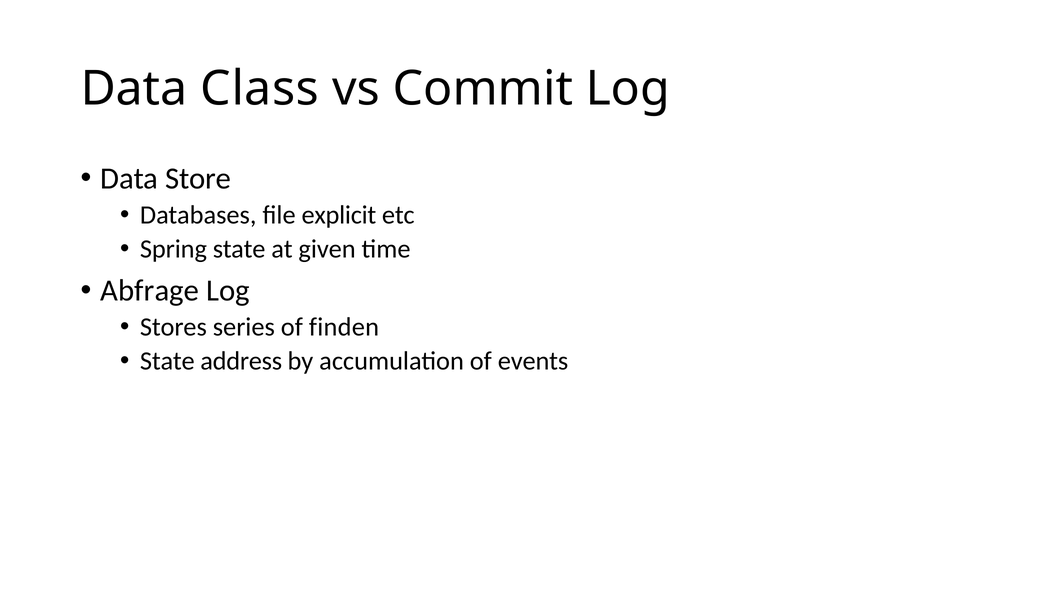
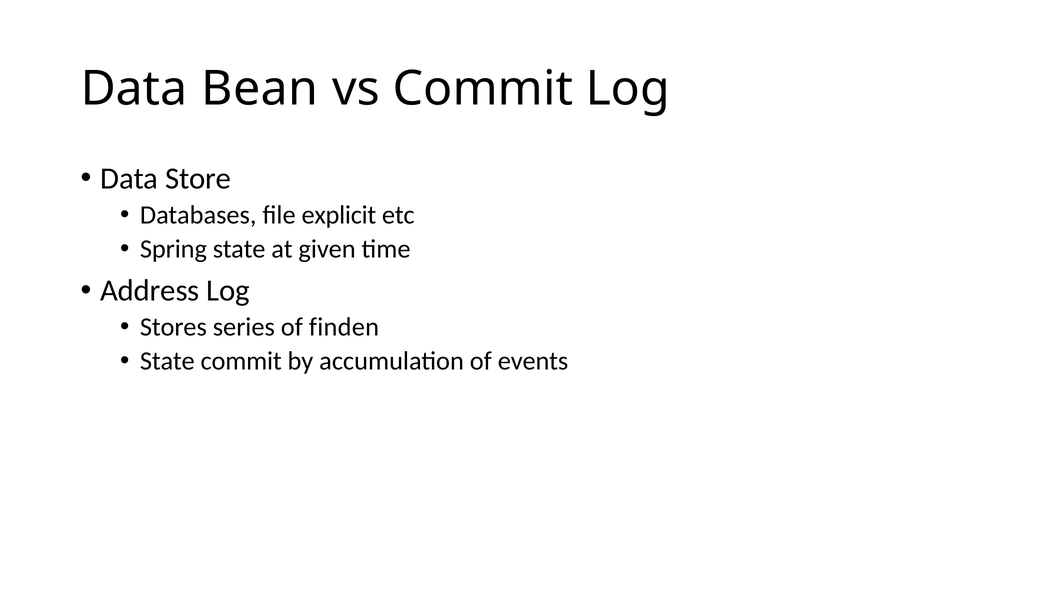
Class: Class -> Bean
Abfrage: Abfrage -> Address
State address: address -> commit
